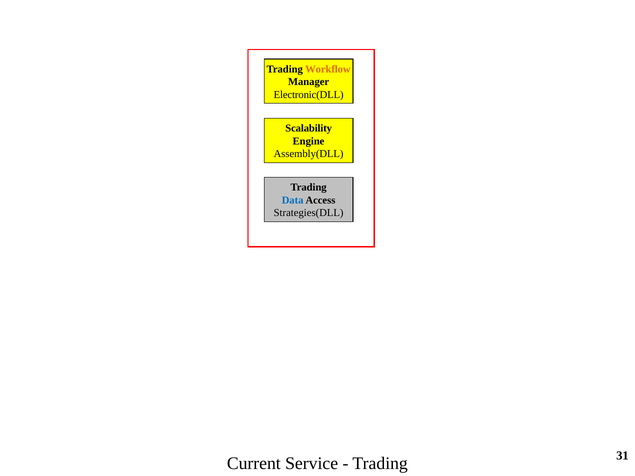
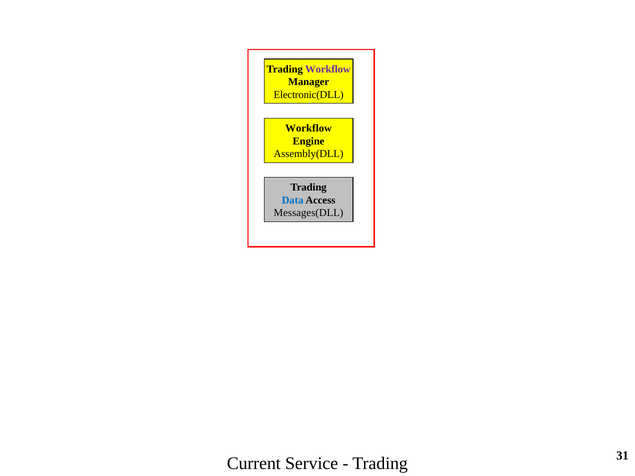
Workflow at (328, 69) colour: orange -> purple
Scalability at (309, 129): Scalability -> Workflow
Strategies(DLL: Strategies(DLL -> Messages(DLL
